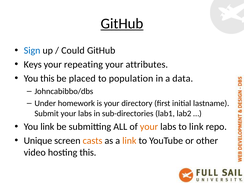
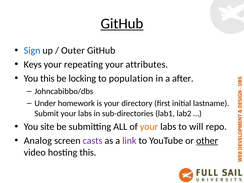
Could: Could -> Outer
placed: placed -> locking
data: data -> after
You link: link -> site
to link: link -> will
Unique: Unique -> Analog
casts colour: orange -> purple
link at (129, 141) colour: orange -> purple
other underline: none -> present
